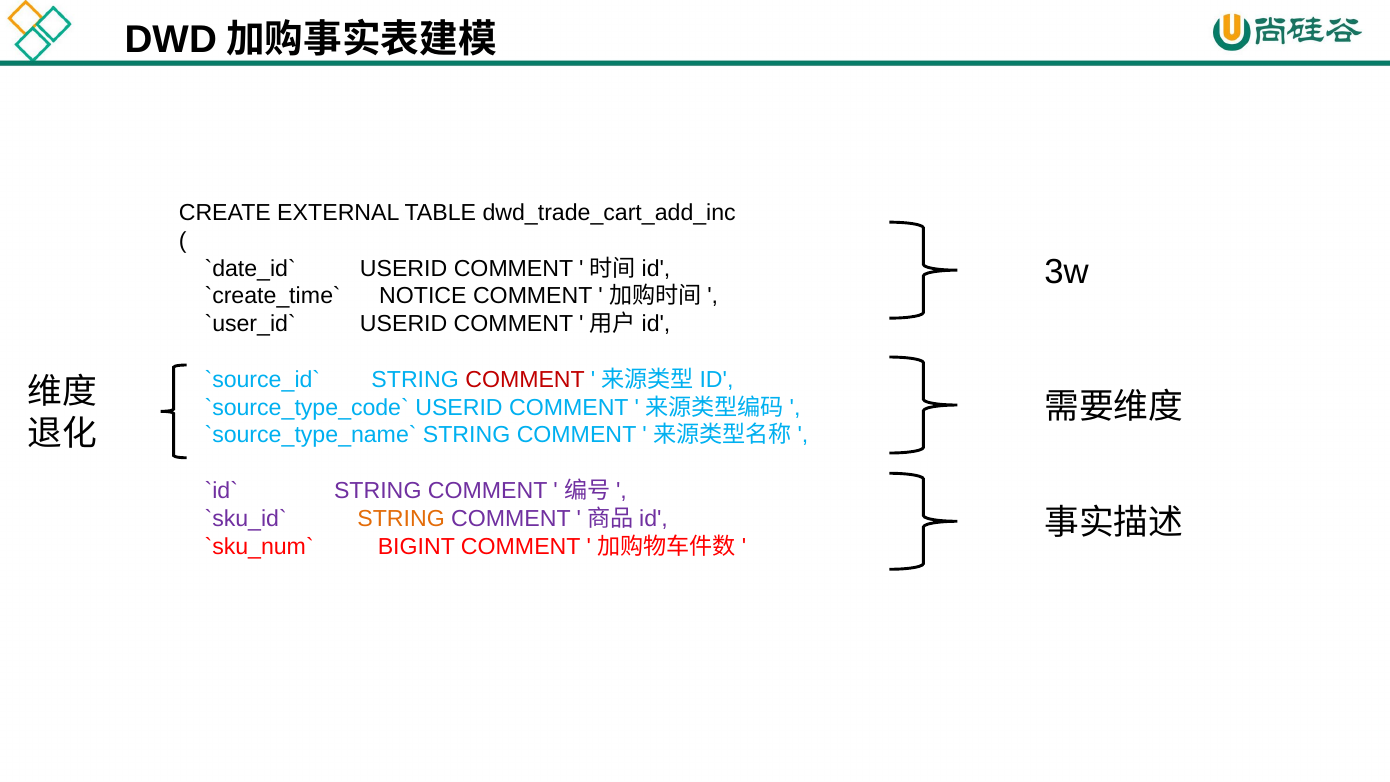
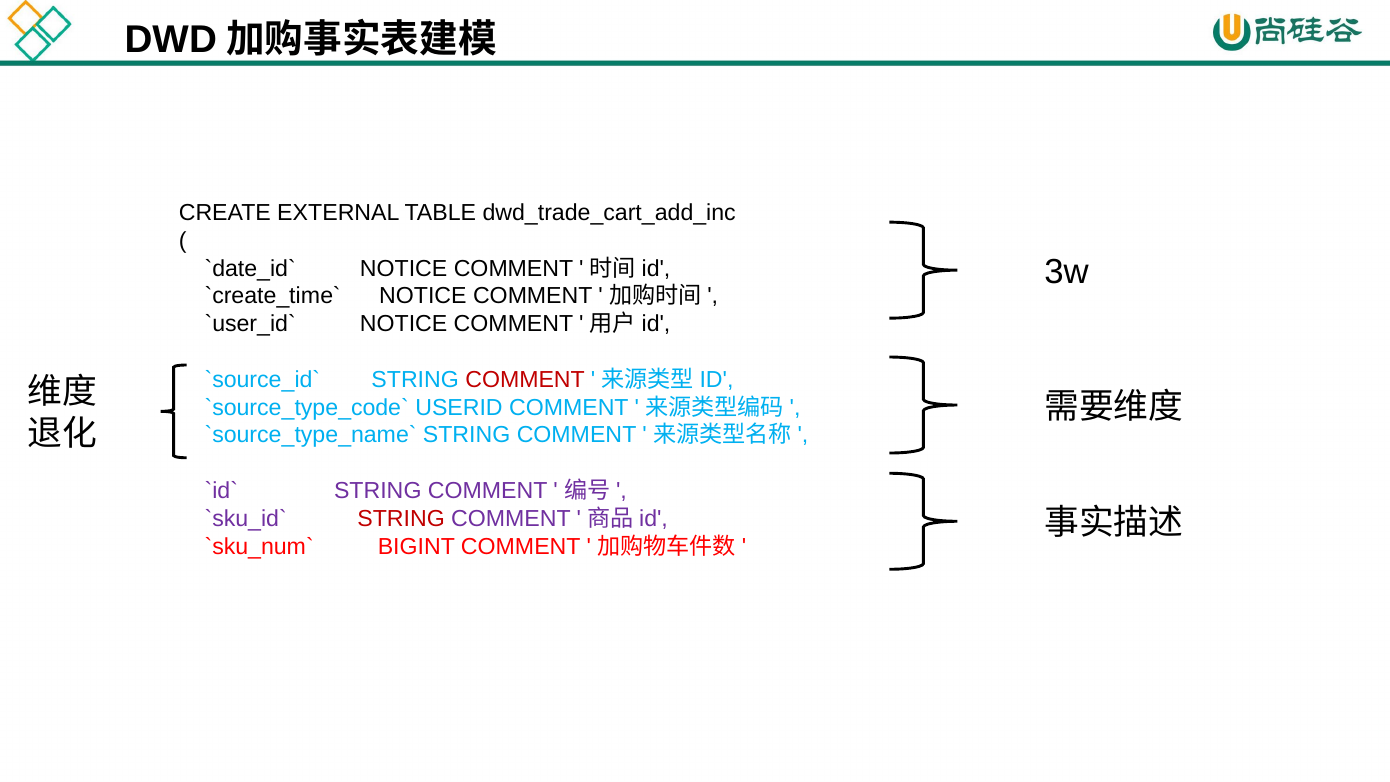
USERID at (404, 268): USERID -> NOTICE
USERID at (404, 324): USERID -> NOTICE
STRING at (401, 519) colour: orange -> red
